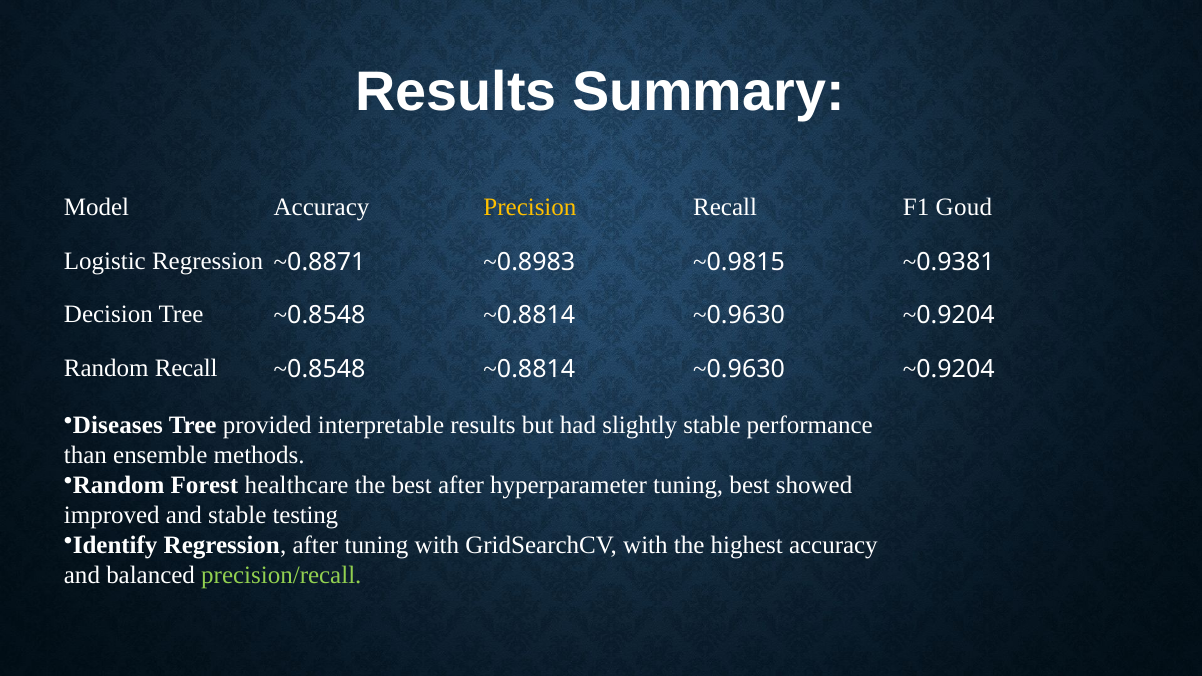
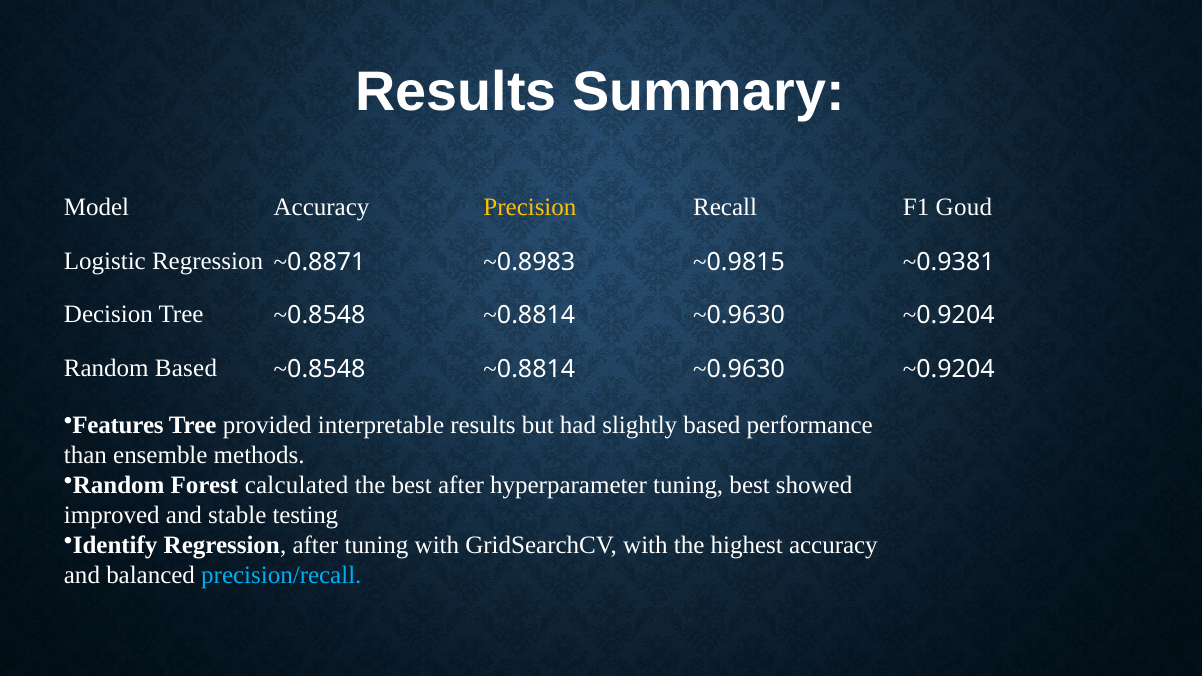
Random Recall: Recall -> Based
Diseases: Diseases -> Features
slightly stable: stable -> based
healthcare: healthcare -> calculated
precision/recall colour: light green -> light blue
